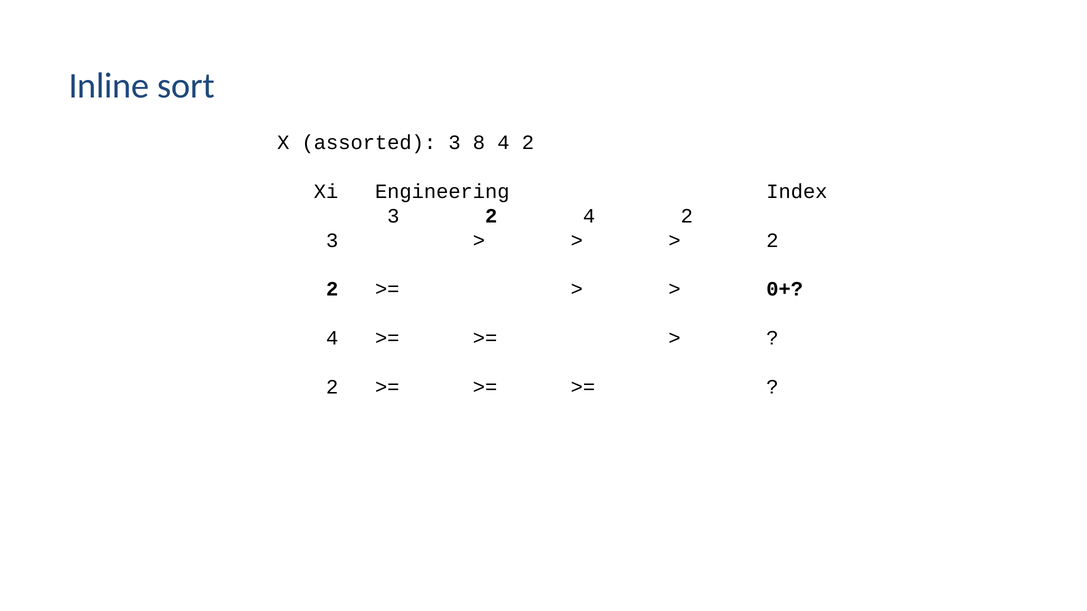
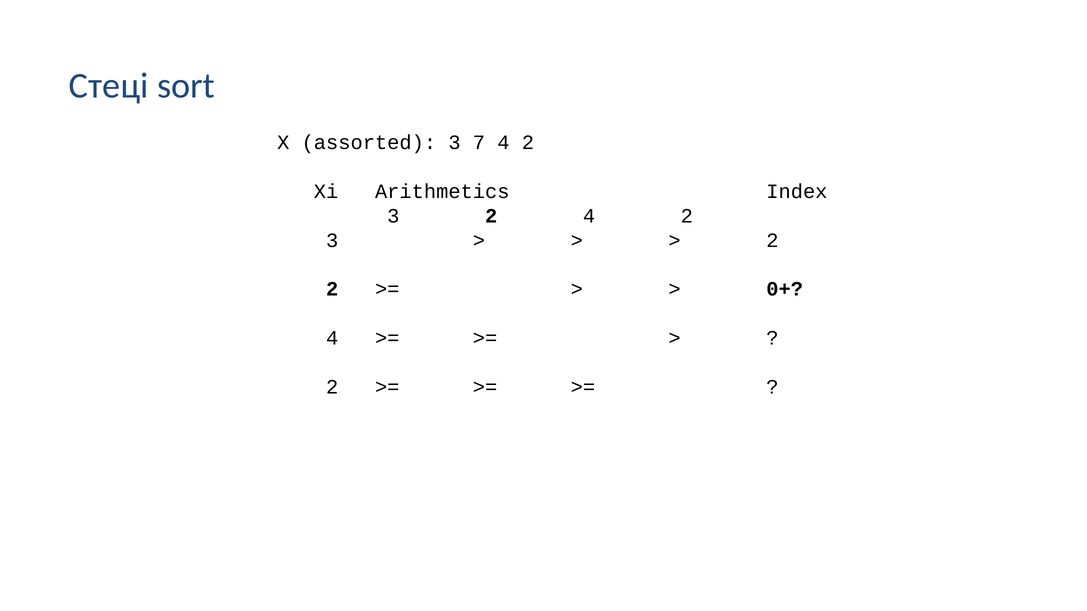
Inline: Inline -> Стеці
8: 8 -> 7
Engineering: Engineering -> Arithmetics
